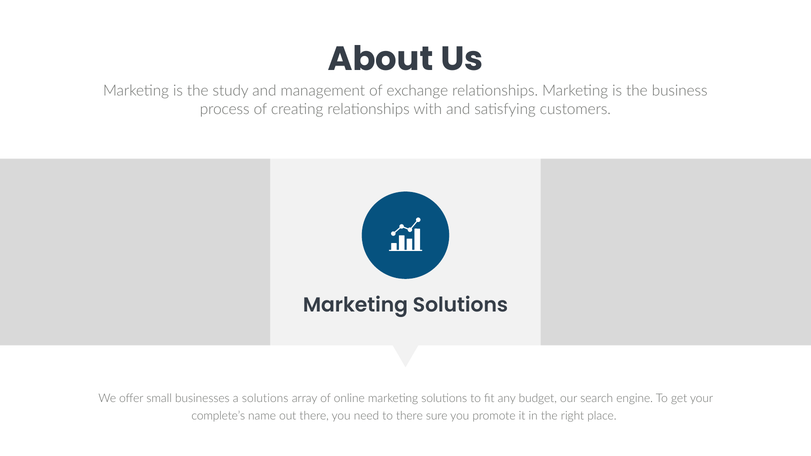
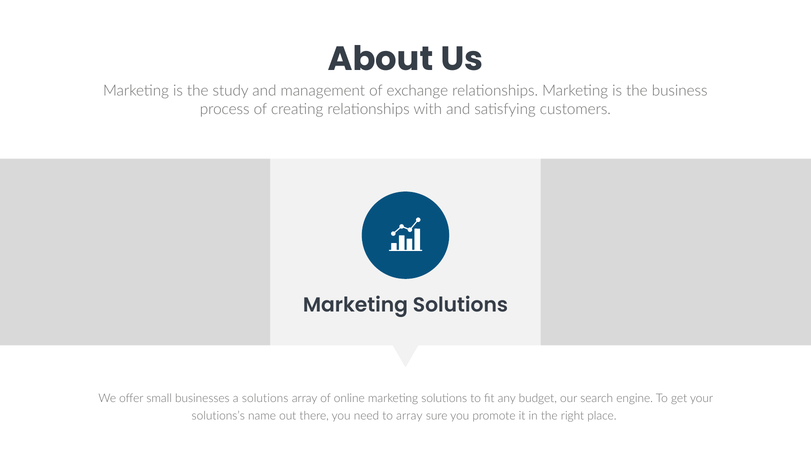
complete’s: complete’s -> solutions’s
to there: there -> array
